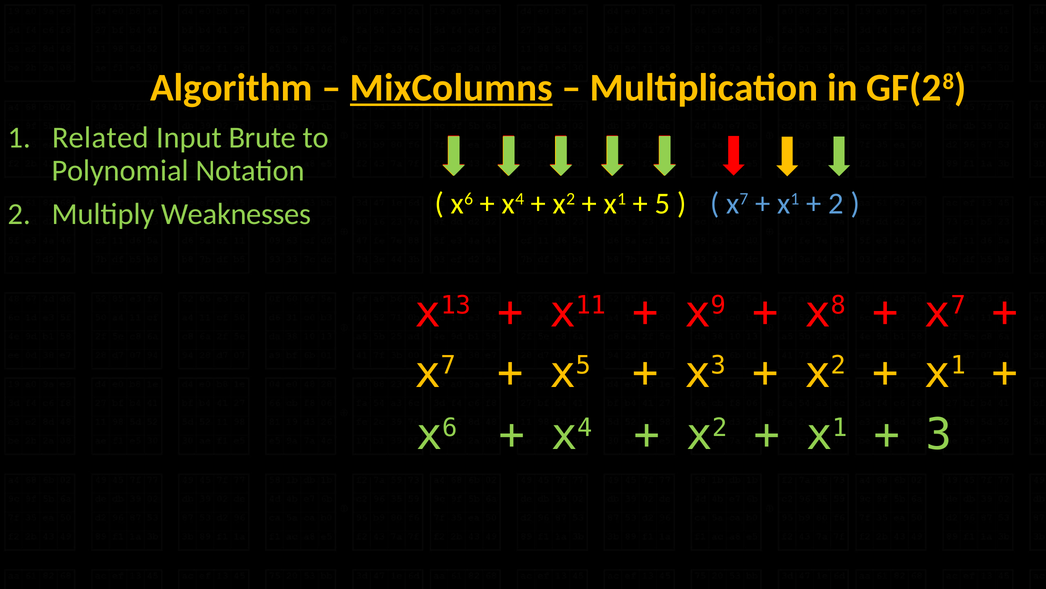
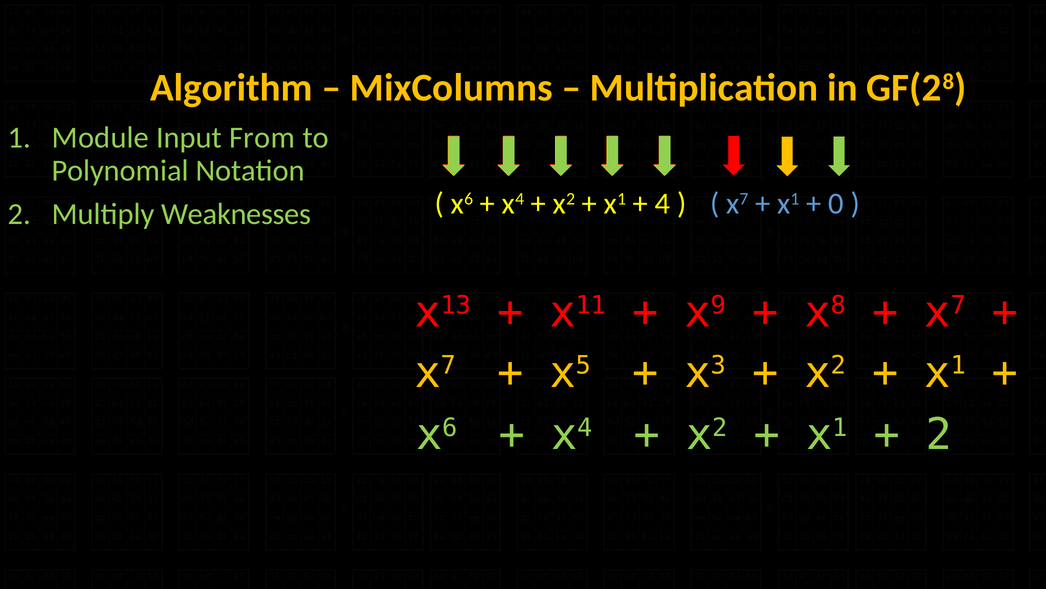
MixColumns underline: present -> none
Related: Related -> Module
Brute: Brute -> From
5: 5 -> 4
2 at (836, 204): 2 -> 0
3 at (939, 434): 3 -> 2
